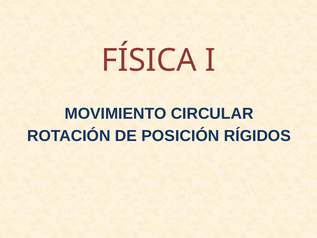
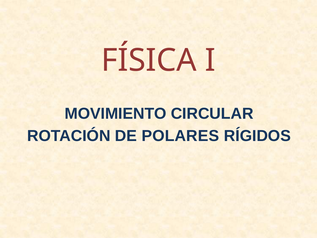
POSICIÓN: POSICIÓN -> POLARES
